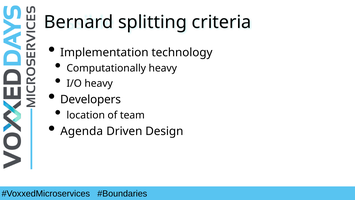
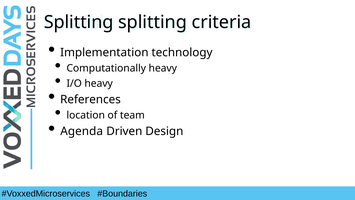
Bernard at (79, 22): Bernard -> Splitting
Developers: Developers -> References
